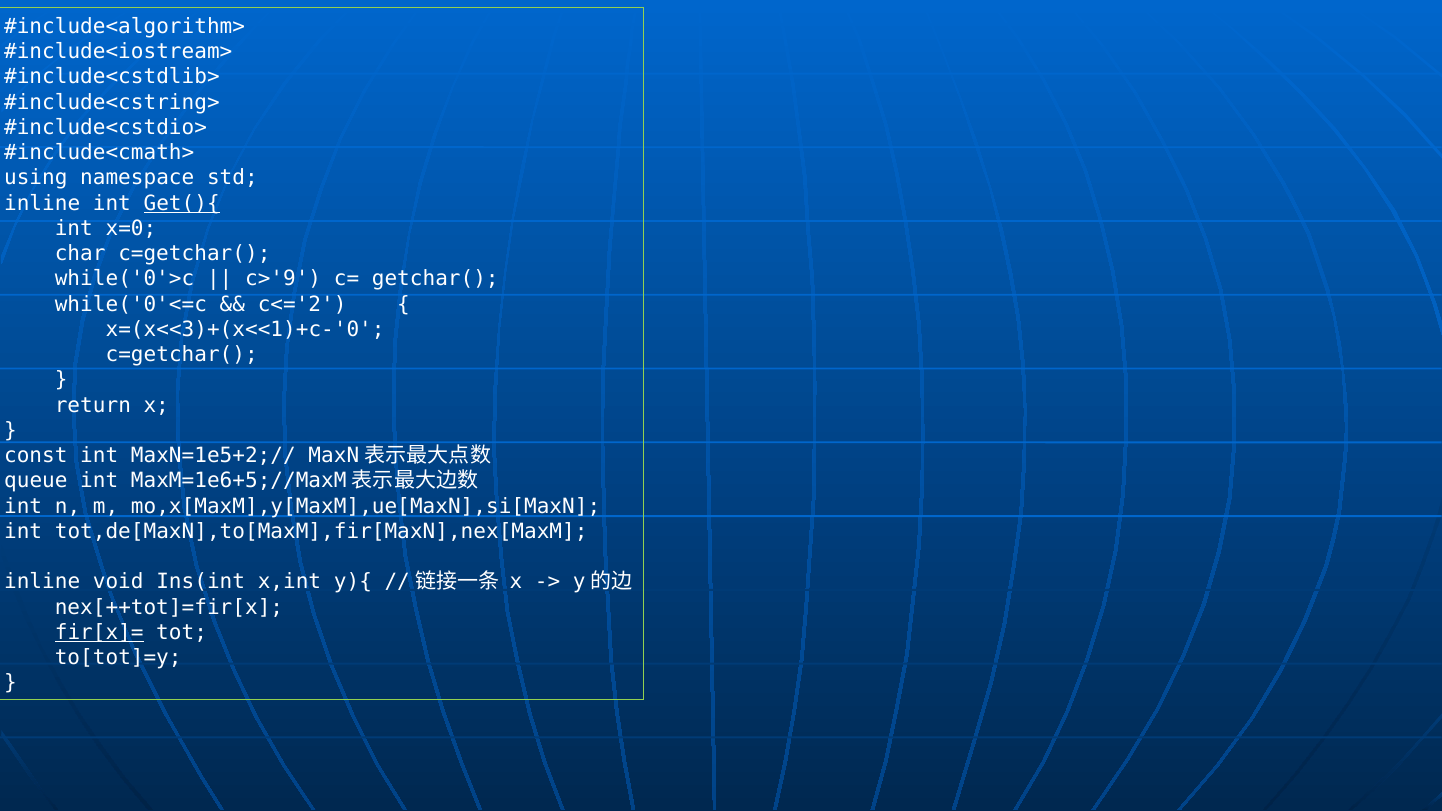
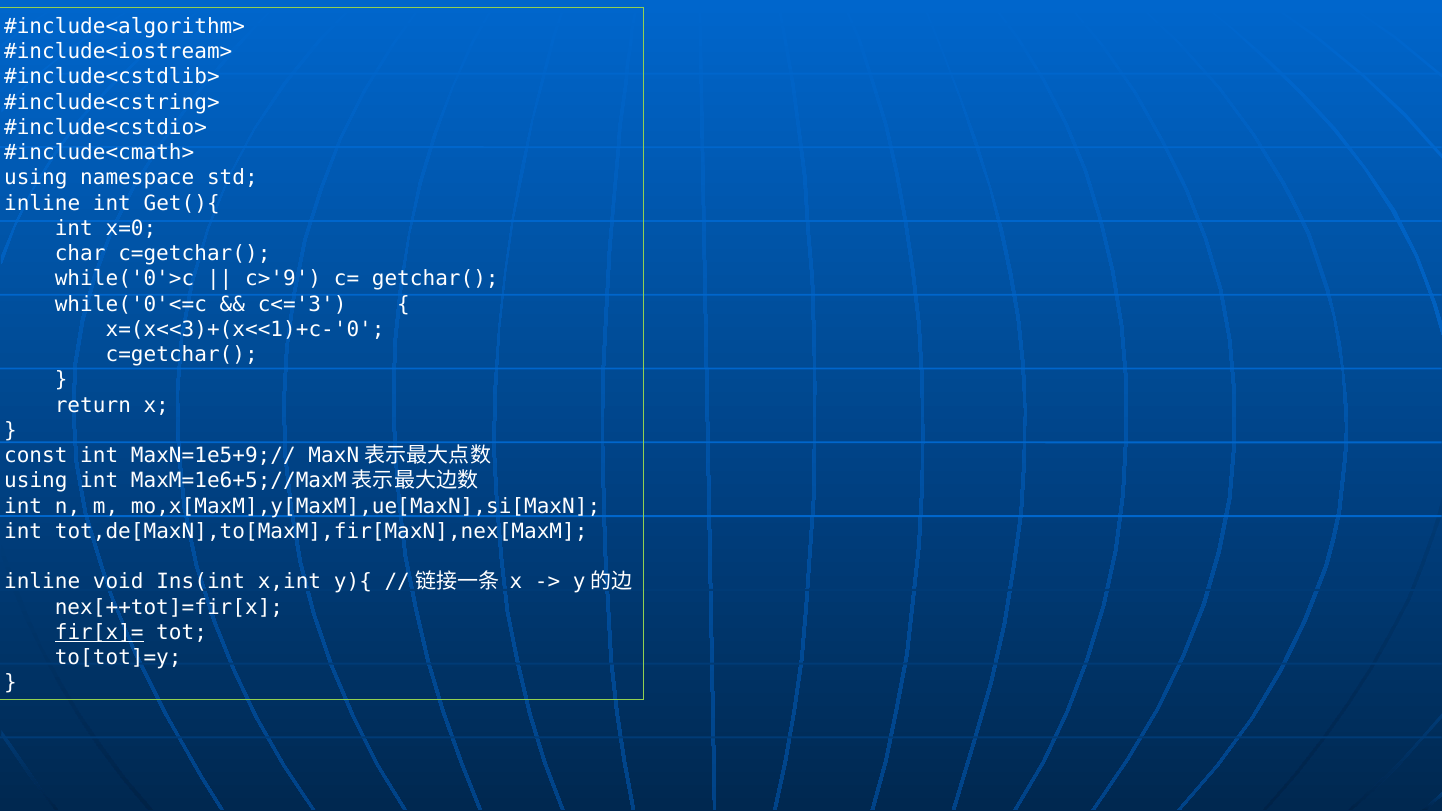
Get(){ underline: present -> none
c<='2: c<='2 -> c<='3
MaxN=1e5+2;//: MaxN=1e5+2;// -> MaxN=1e5+9;//
queue at (36, 481): queue -> using
